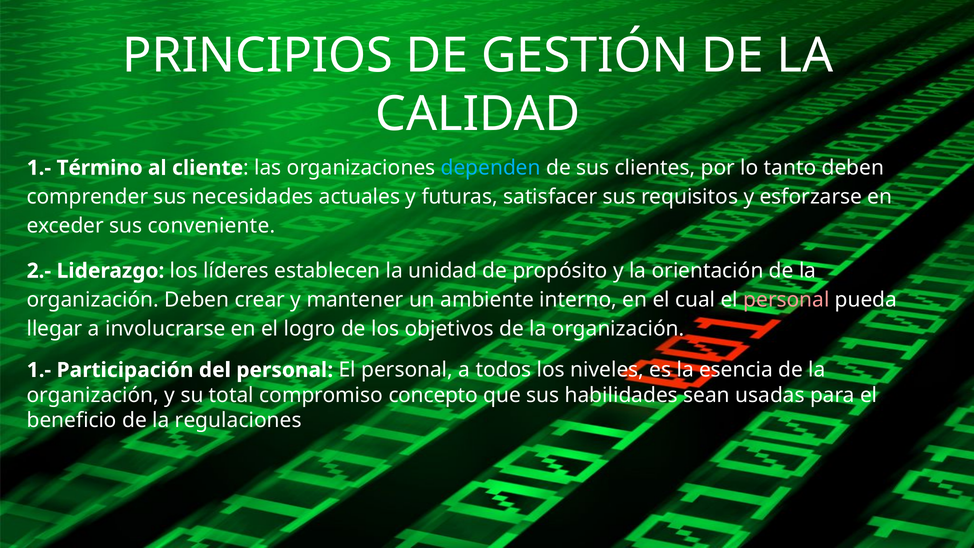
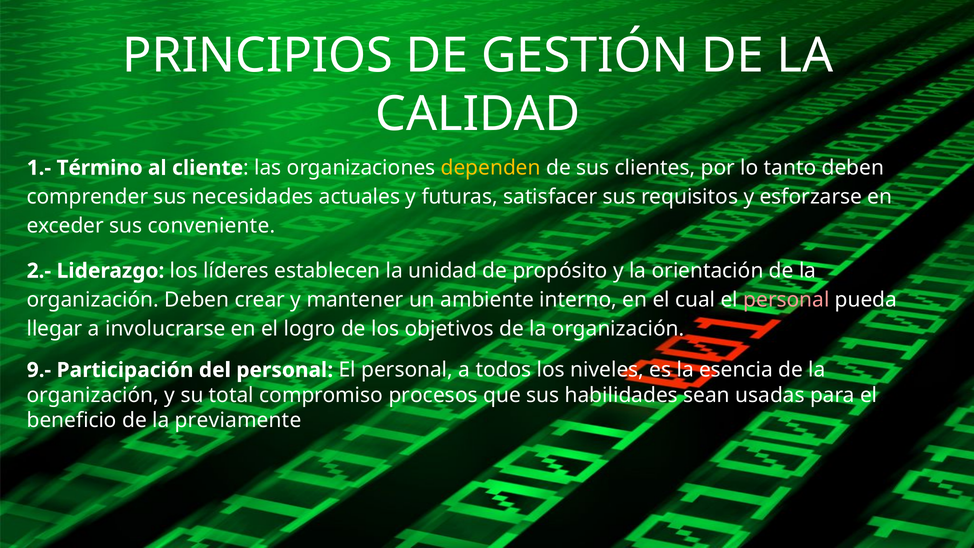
dependen colour: light blue -> yellow
1.- at (39, 370): 1.- -> 9.-
concepto: concepto -> procesos
regulaciones: regulaciones -> previamente
